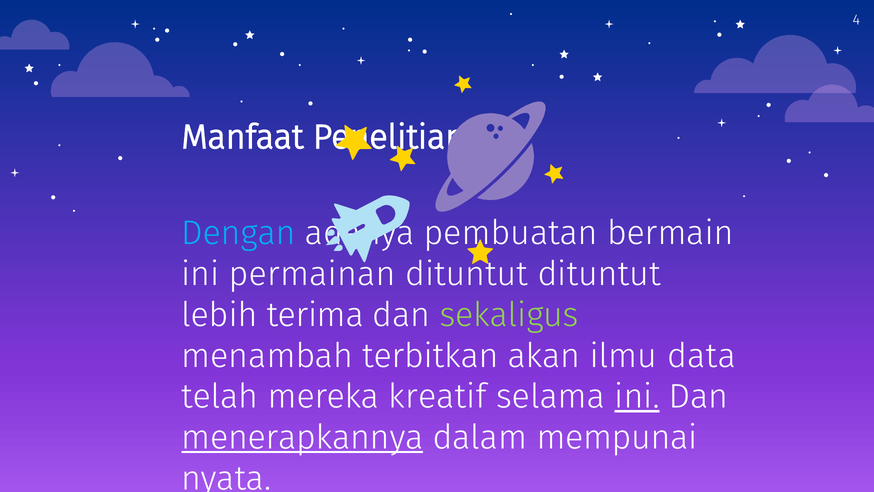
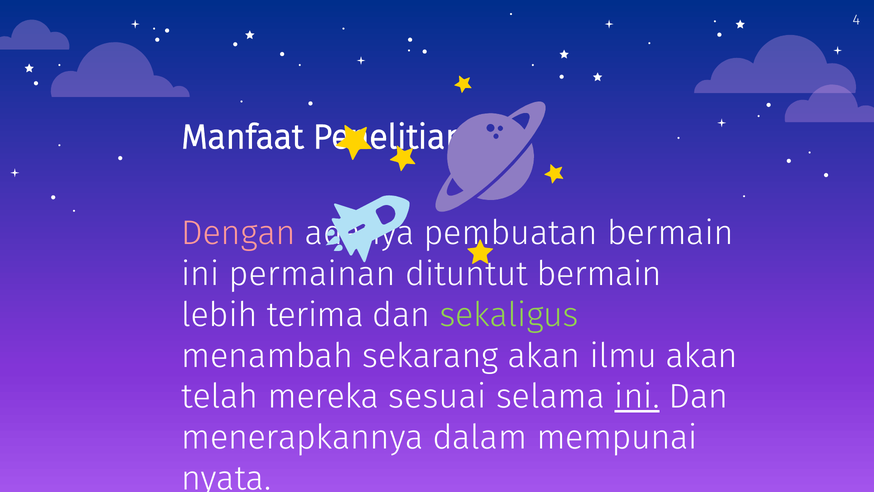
Dengan colour: light blue -> pink
dituntut dituntut: dituntut -> bermain
terbitkan: terbitkan -> sekarang
ilmu data: data -> akan
kreatif: kreatif -> sesuai
menerapkannya underline: present -> none
